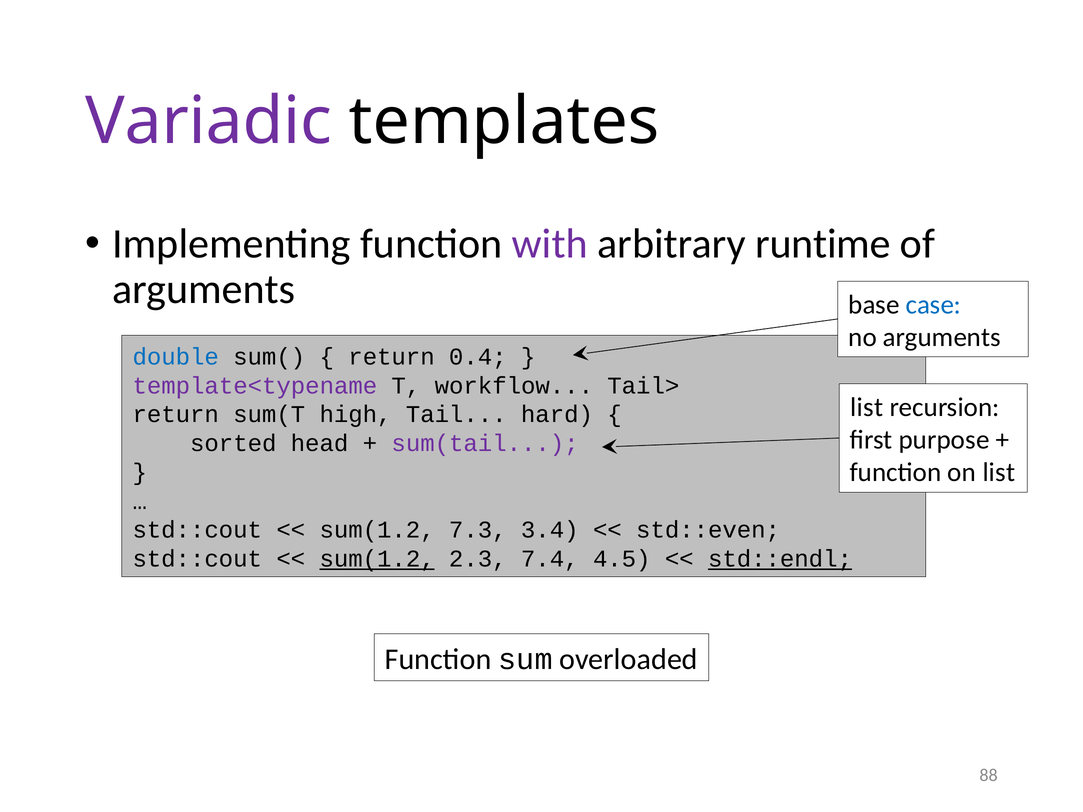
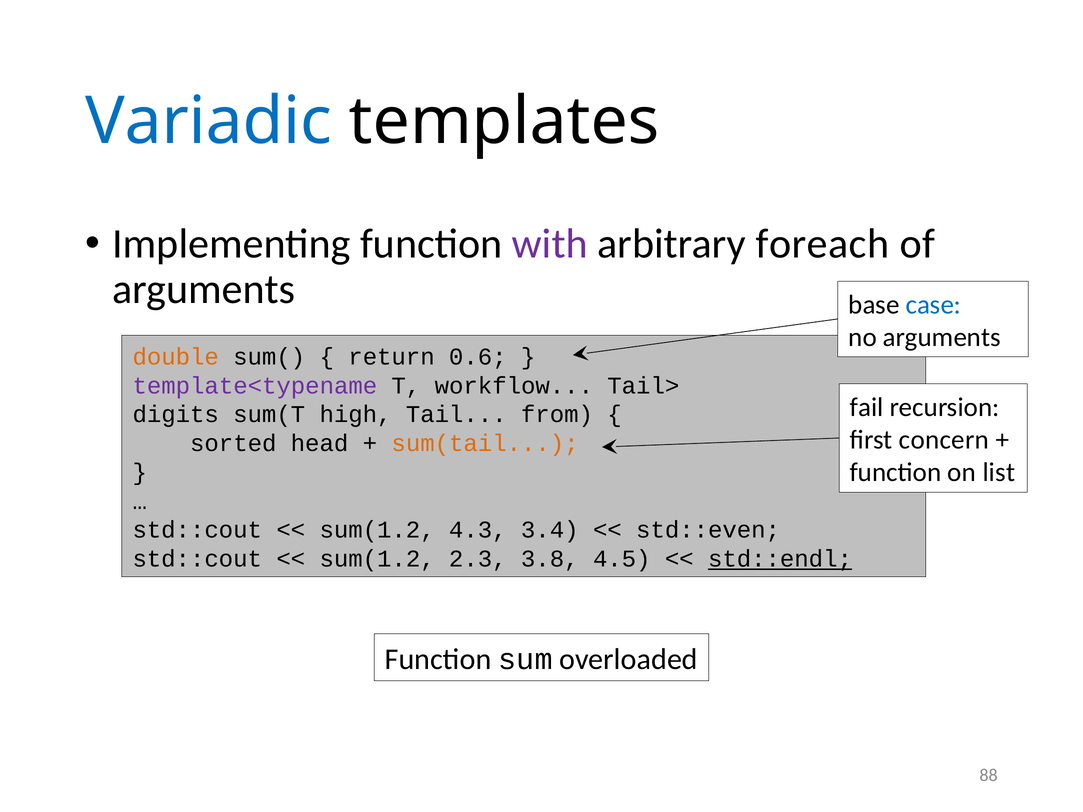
Variadic colour: purple -> blue
runtime: runtime -> foreach
double colour: blue -> orange
0.4: 0.4 -> 0.6
list at (867, 408): list -> fail
return at (176, 415): return -> digits
hard: hard -> from
purpose: purpose -> concern
sum(tail colour: purple -> orange
7.3: 7.3 -> 4.3
sum(1.2 at (377, 559) underline: present -> none
7.4: 7.4 -> 3.8
